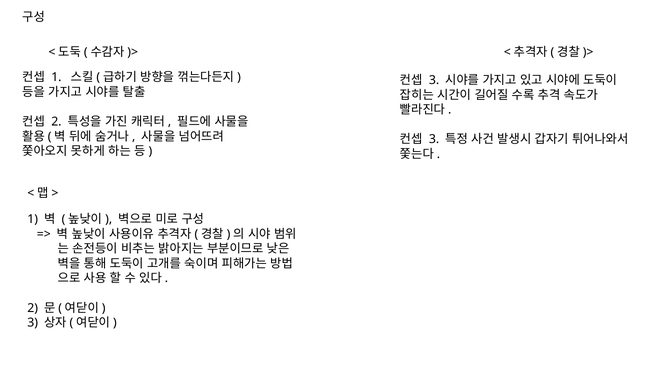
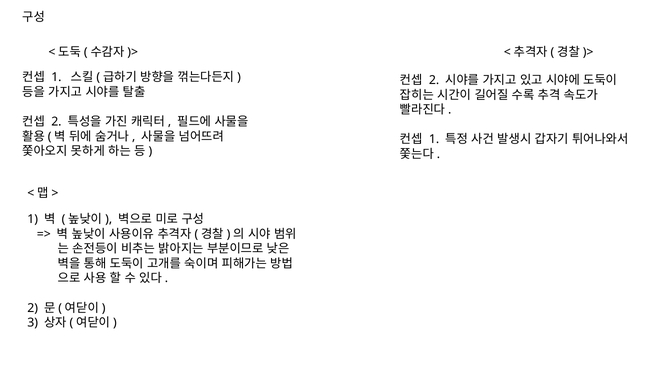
3 at (434, 80): 3 -> 2
3 at (434, 139): 3 -> 1
